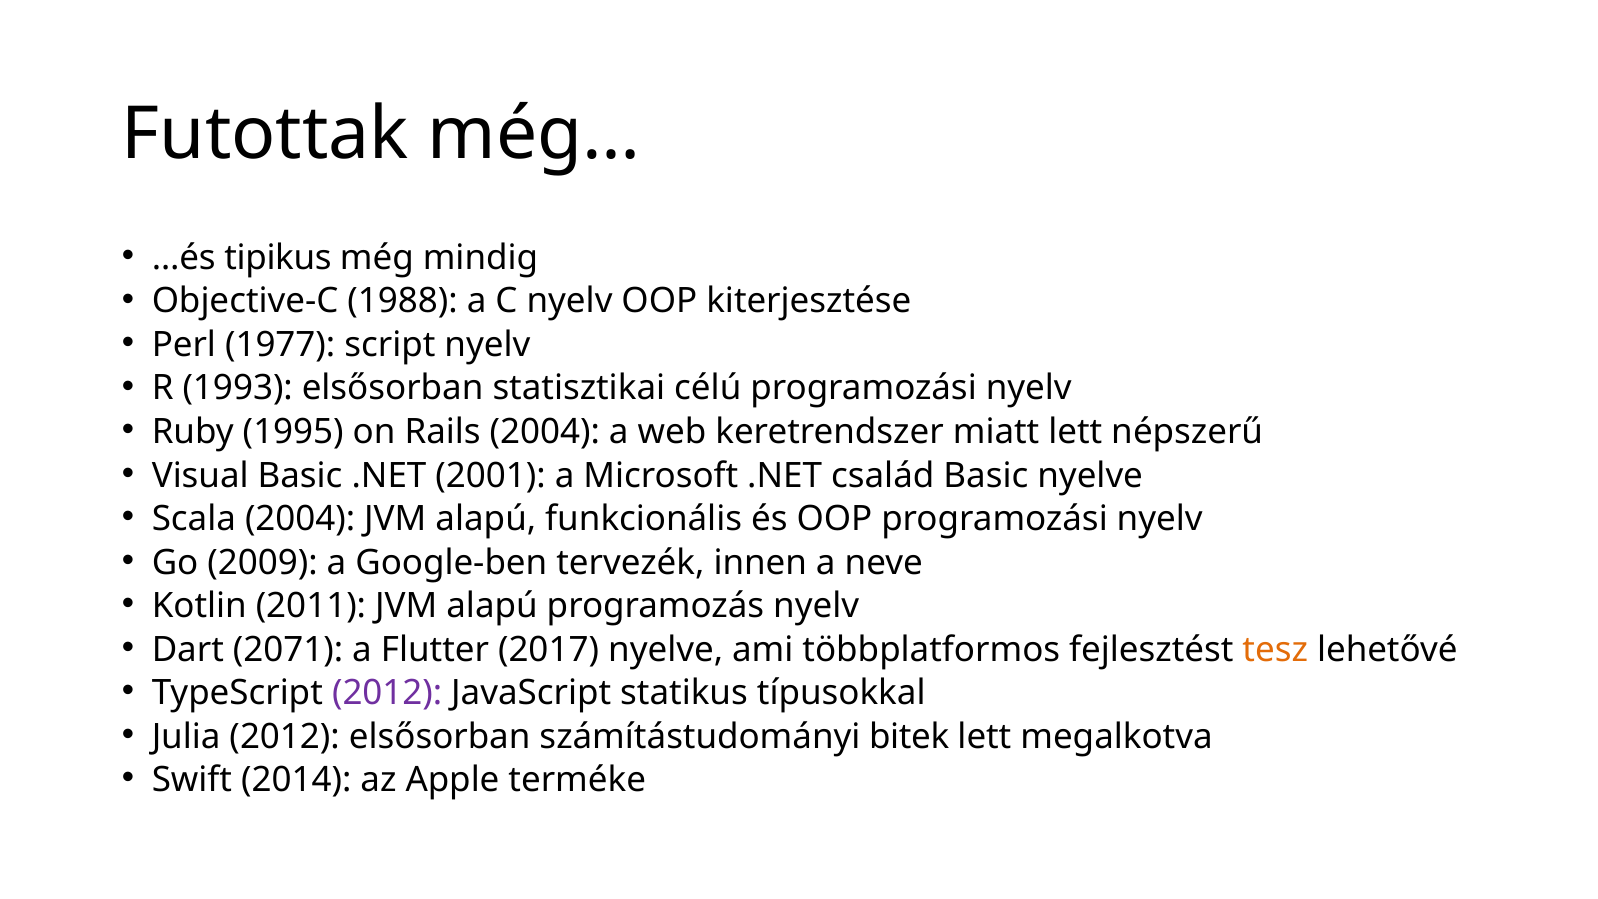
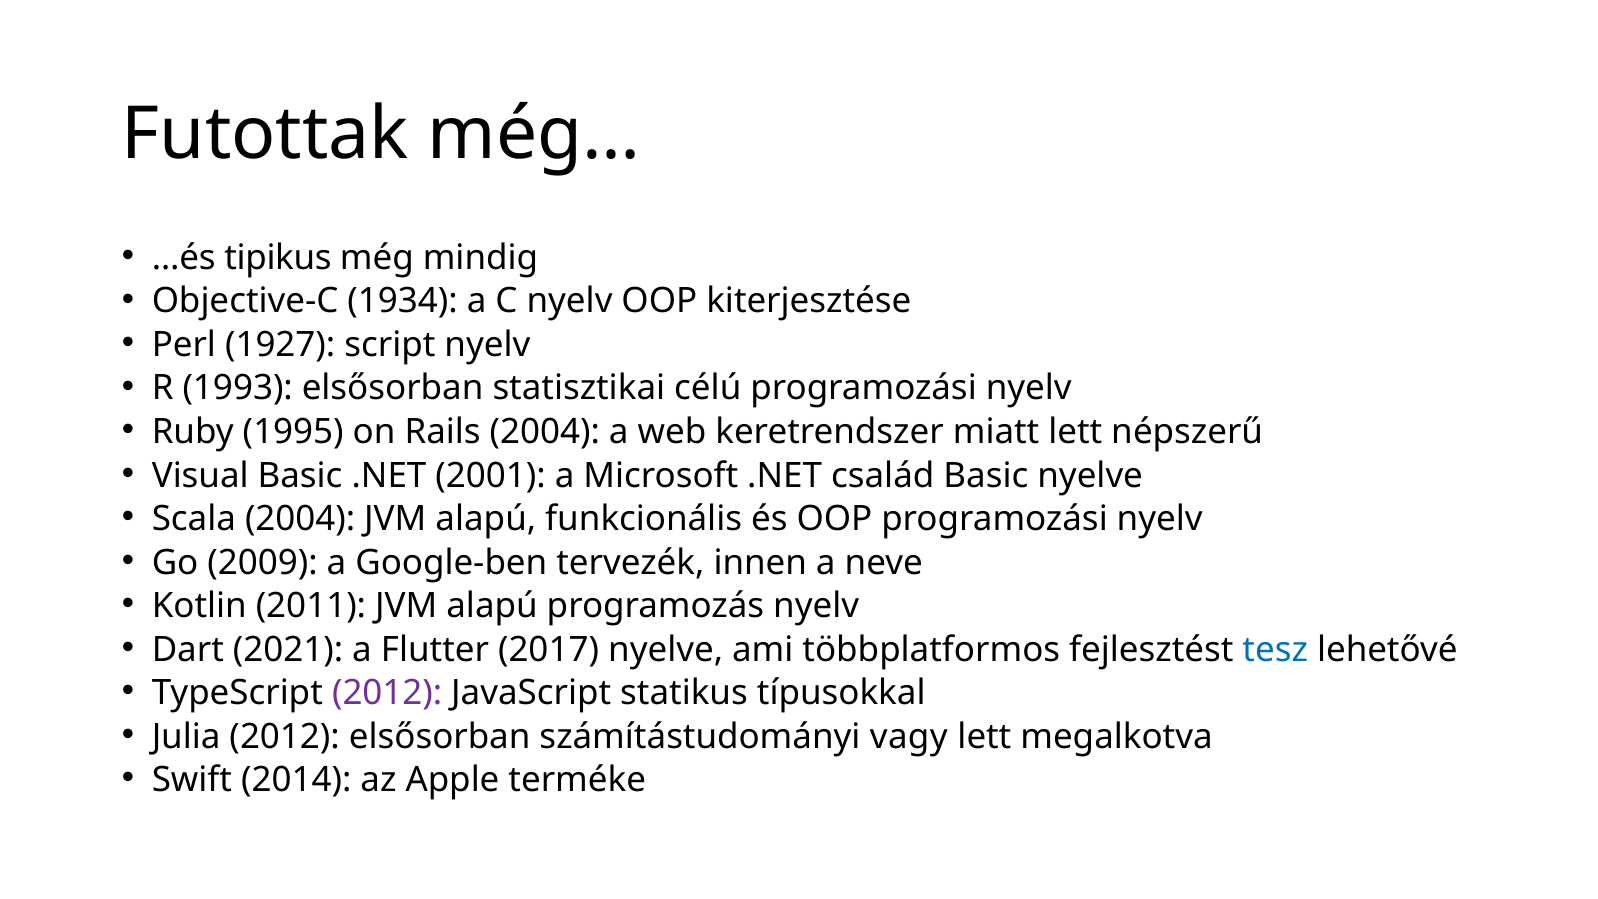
1988: 1988 -> 1934
1977: 1977 -> 1927
2071: 2071 -> 2021
tesz colour: orange -> blue
bitek: bitek -> vagy
